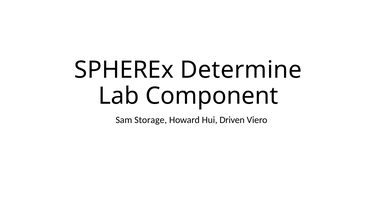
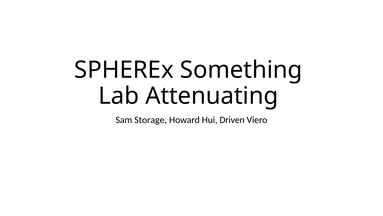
Determine: Determine -> Something
Component: Component -> Attenuating
